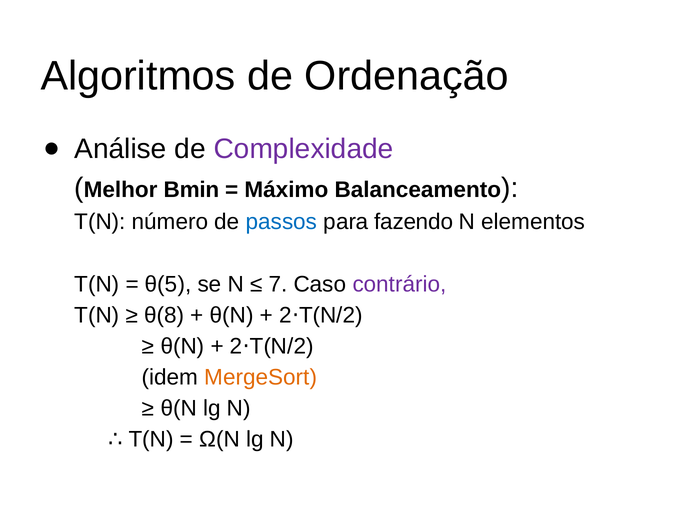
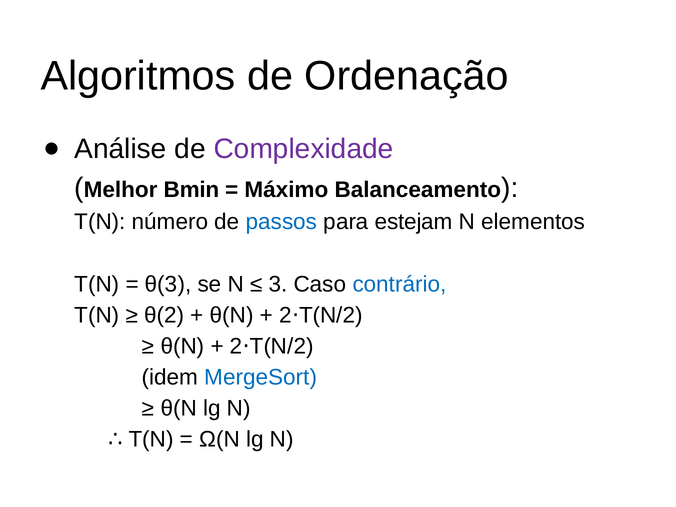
fazendo: fazendo -> estejam
θ(5: θ(5 -> θ(3
7: 7 -> 3
contrário colour: purple -> blue
θ(8: θ(8 -> θ(2
MergeSort colour: orange -> blue
